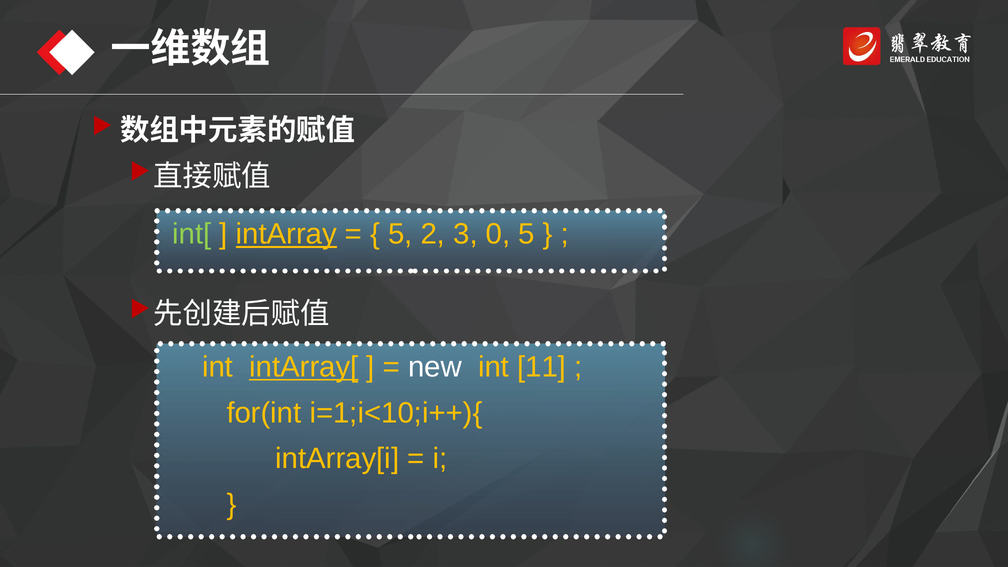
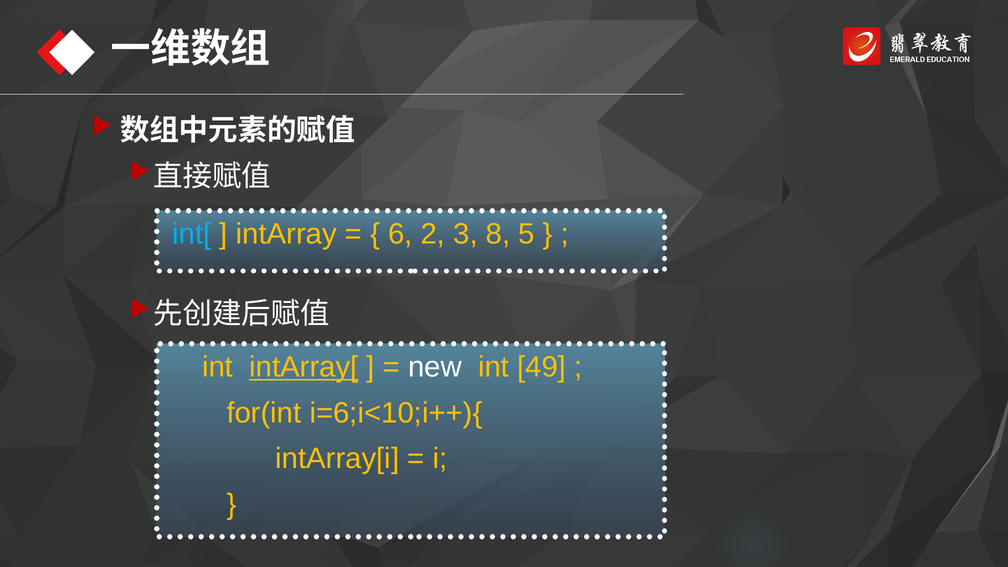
int[ colour: light green -> light blue
intArray underline: present -> none
5 at (400, 234): 5 -> 6
0: 0 -> 8
11: 11 -> 49
i=1;i<10;i++){: i=1;i<10;i++){ -> i=6;i<10;i++){
